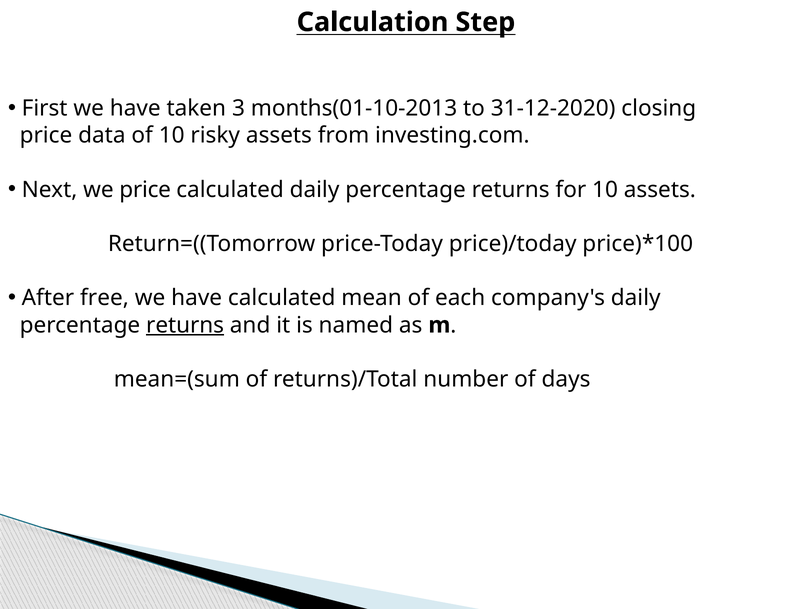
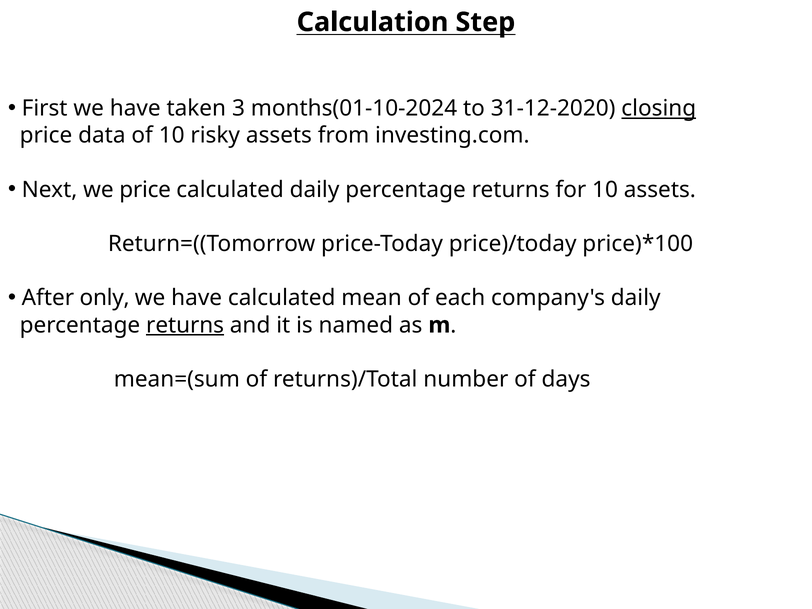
months(01-10-2013: months(01-10-2013 -> months(01-10-2024
closing underline: none -> present
free: free -> only
